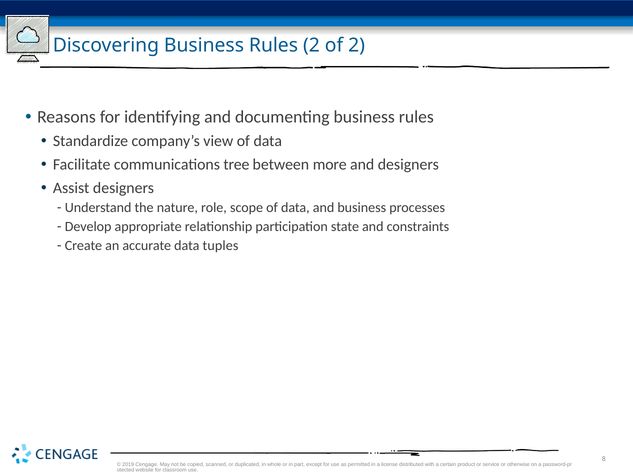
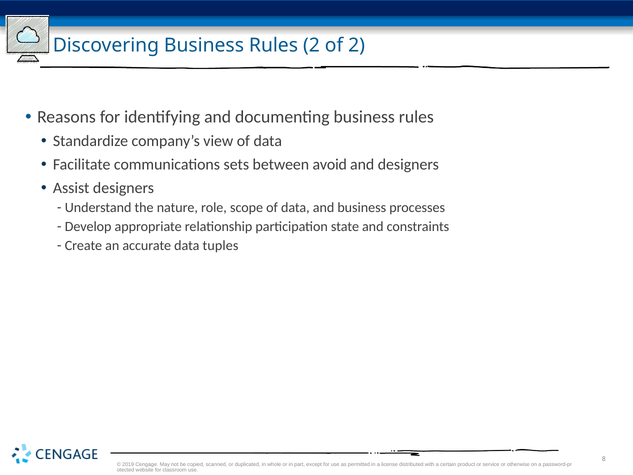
tree: tree -> sets
more: more -> avoid
